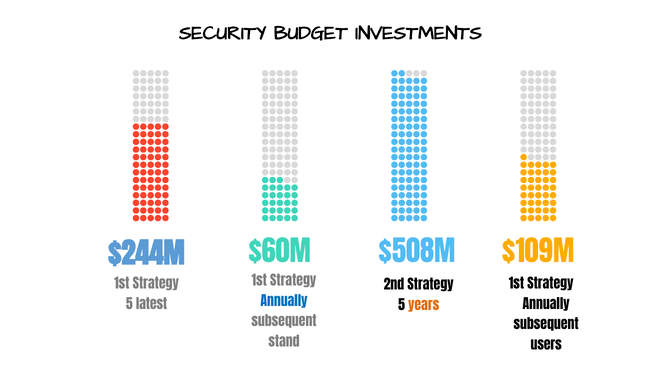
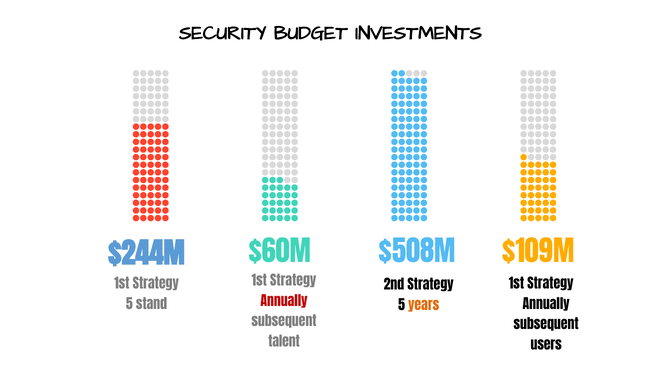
Annually at (284, 301) colour: blue -> red
latest: latest -> stand
stand: stand -> talent
